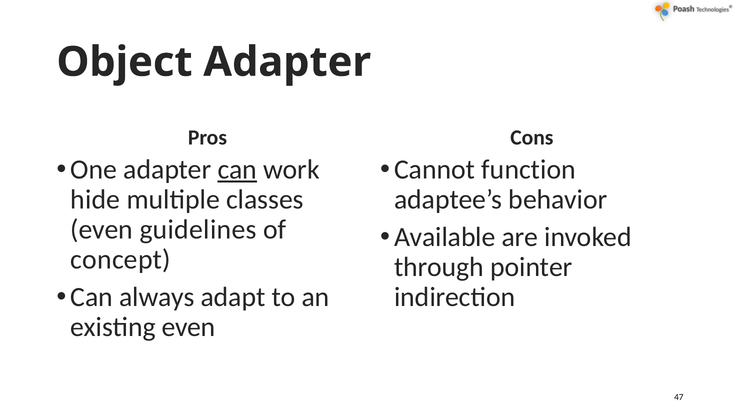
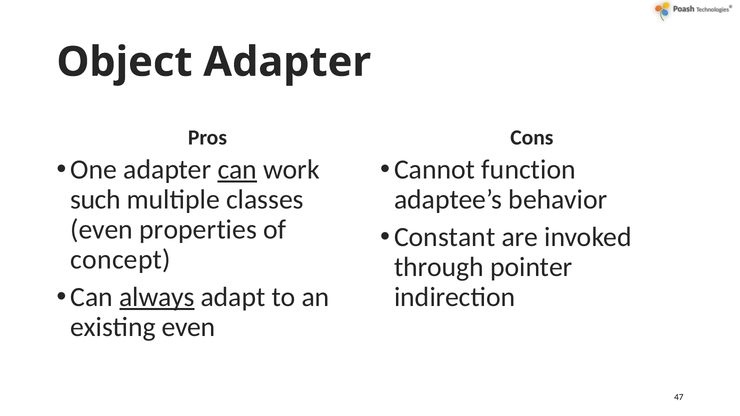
hide: hide -> such
guidelines: guidelines -> properties
Available: Available -> Constant
always underline: none -> present
